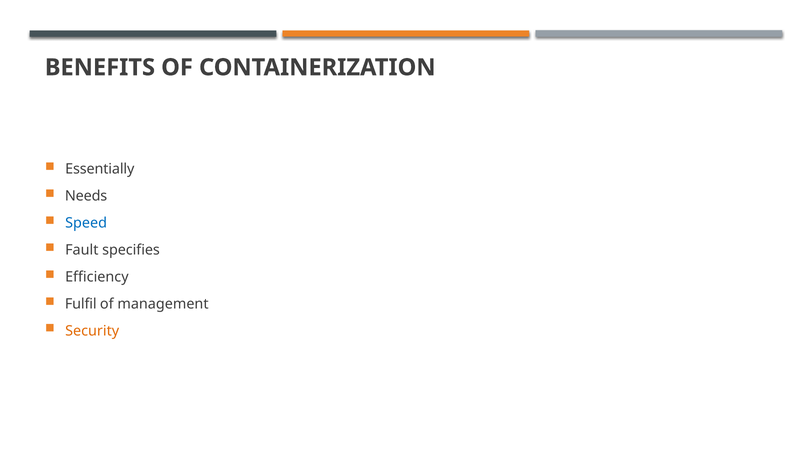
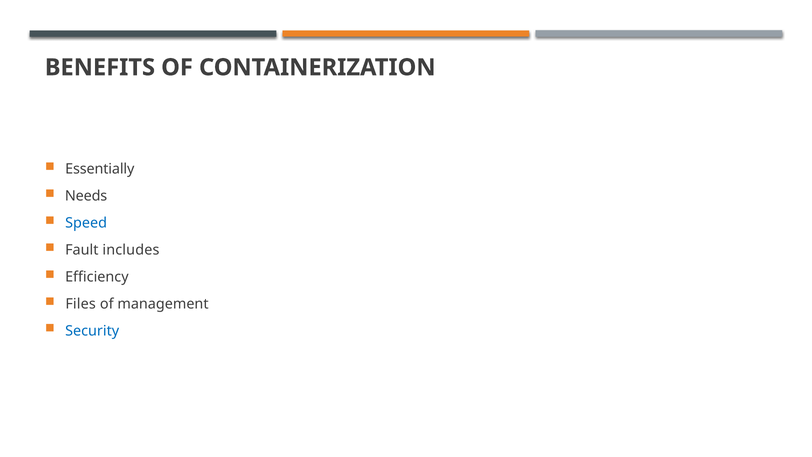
specifies: specifies -> includes
Fulfil: Fulfil -> Files
Security colour: orange -> blue
